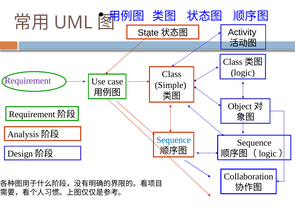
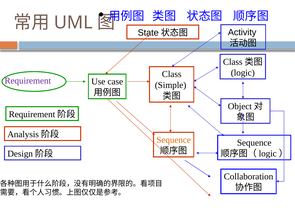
Sequence at (174, 139) colour: blue -> orange
